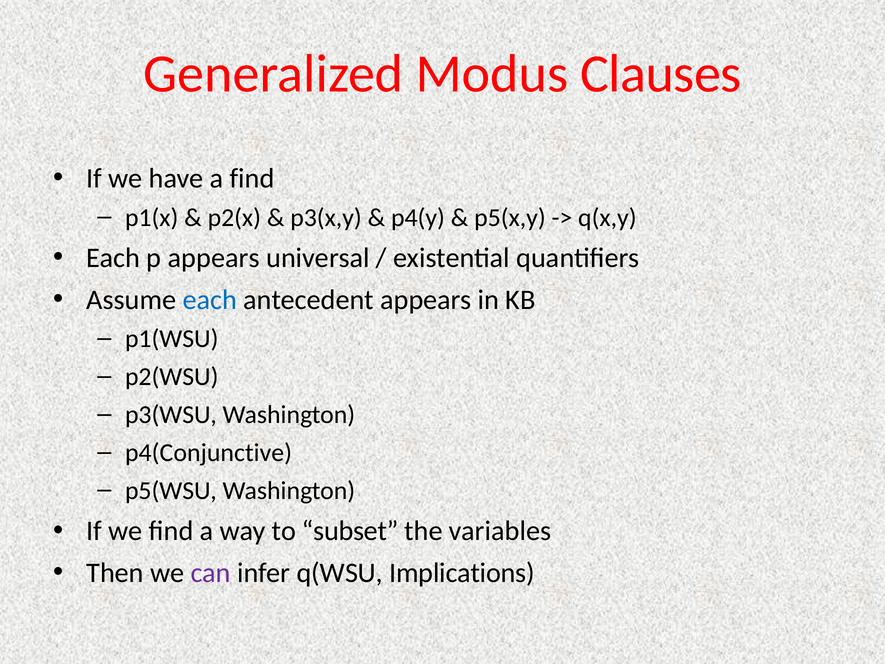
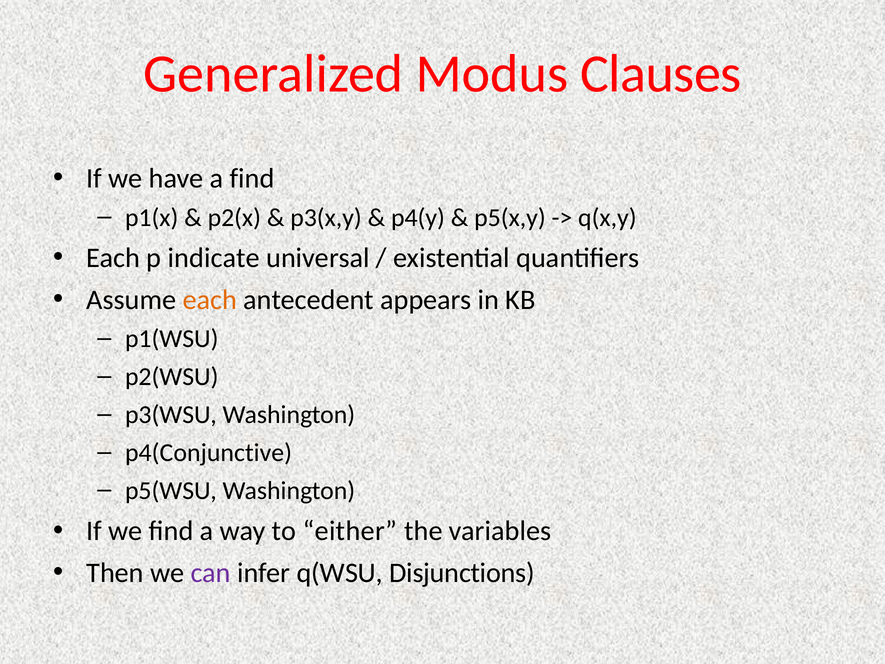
p appears: appears -> indicate
each at (210, 300) colour: blue -> orange
subset: subset -> either
Implications: Implications -> Disjunctions
